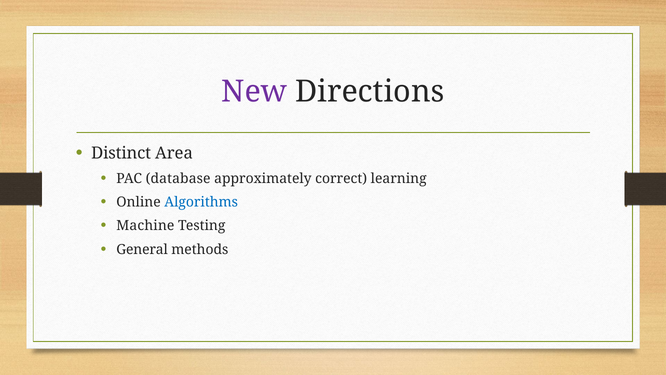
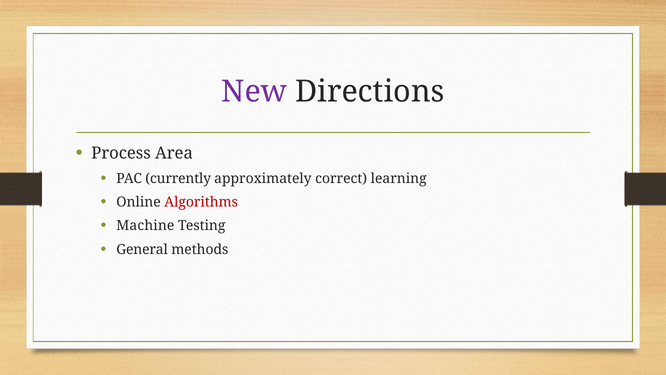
Distinct: Distinct -> Process
database: database -> currently
Algorithms colour: blue -> red
